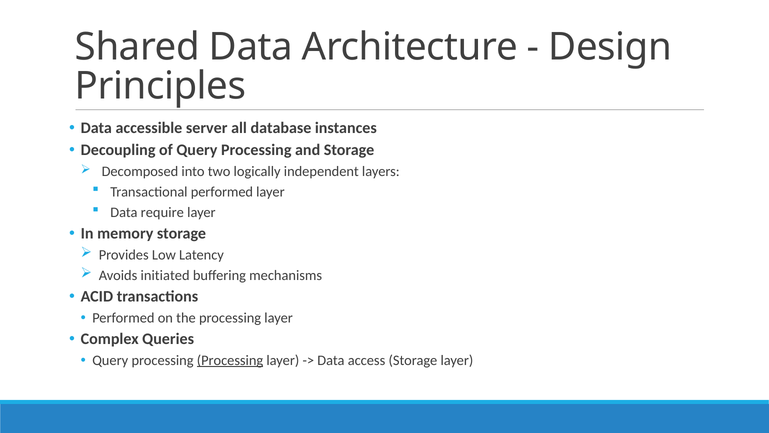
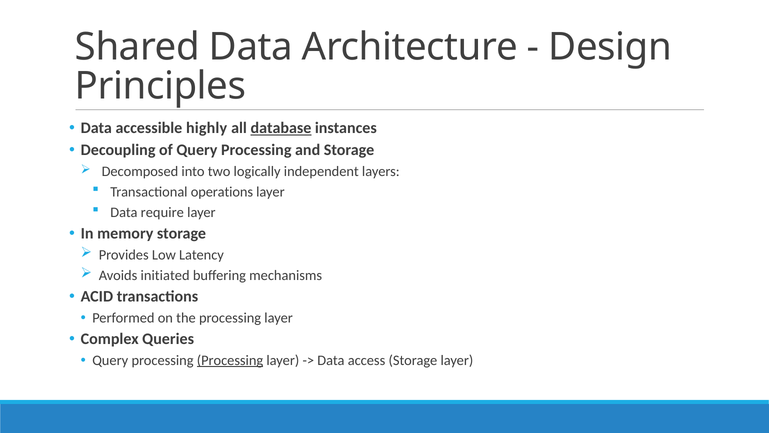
server: server -> highly
database underline: none -> present
Transactional performed: performed -> operations
